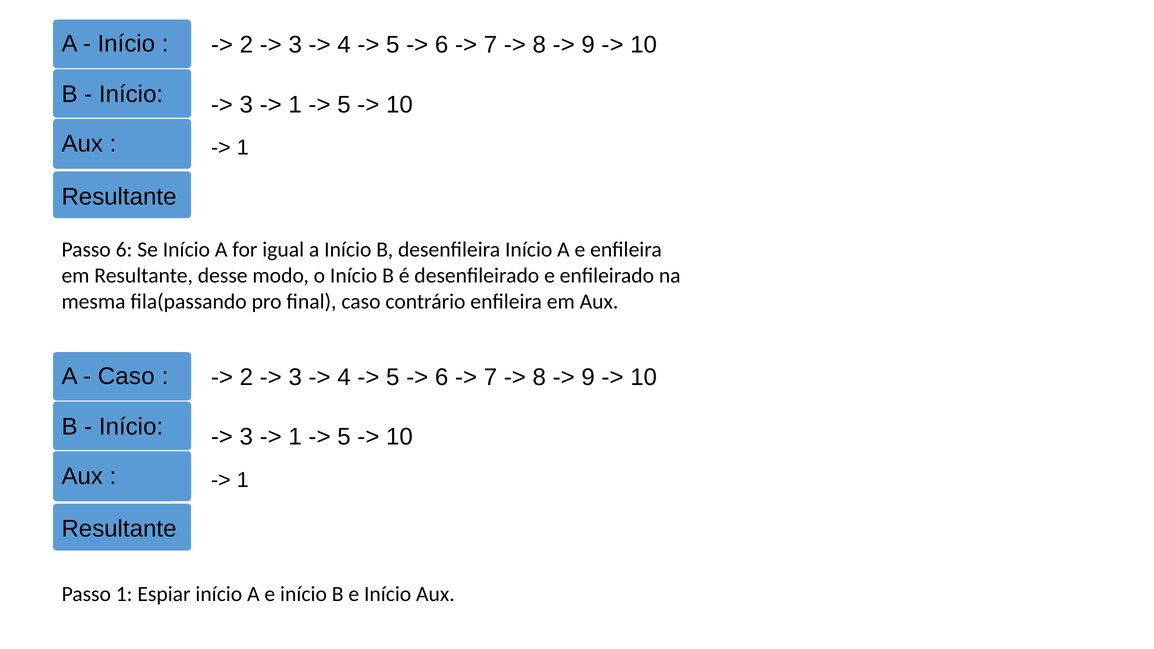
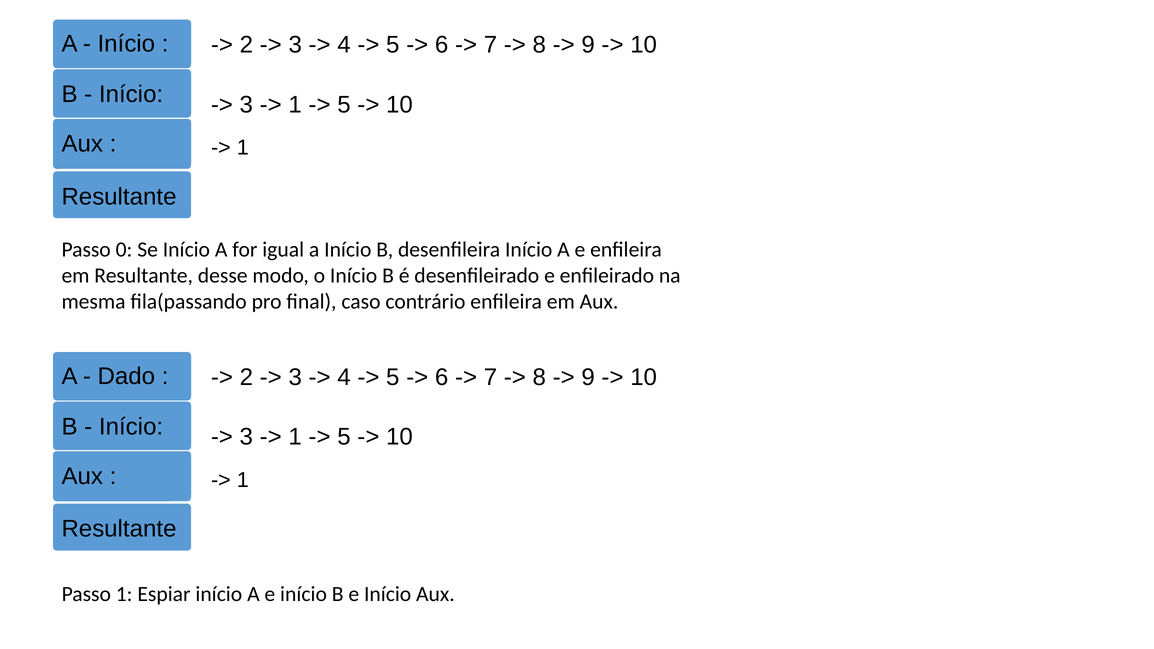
Passo 6: 6 -> 0
Caso at (126, 376): Caso -> Dado
